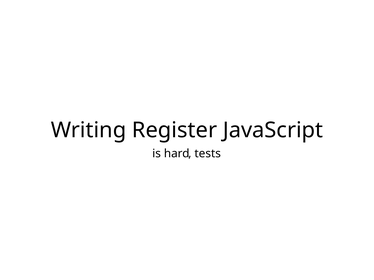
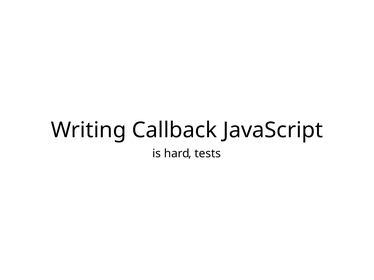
Register: Register -> Callback
